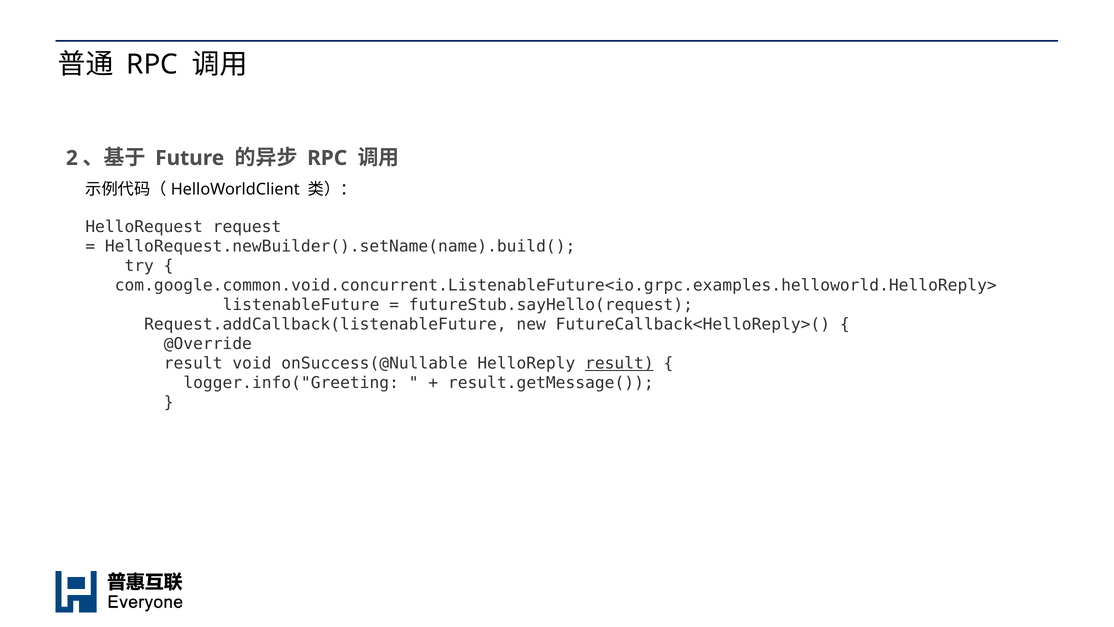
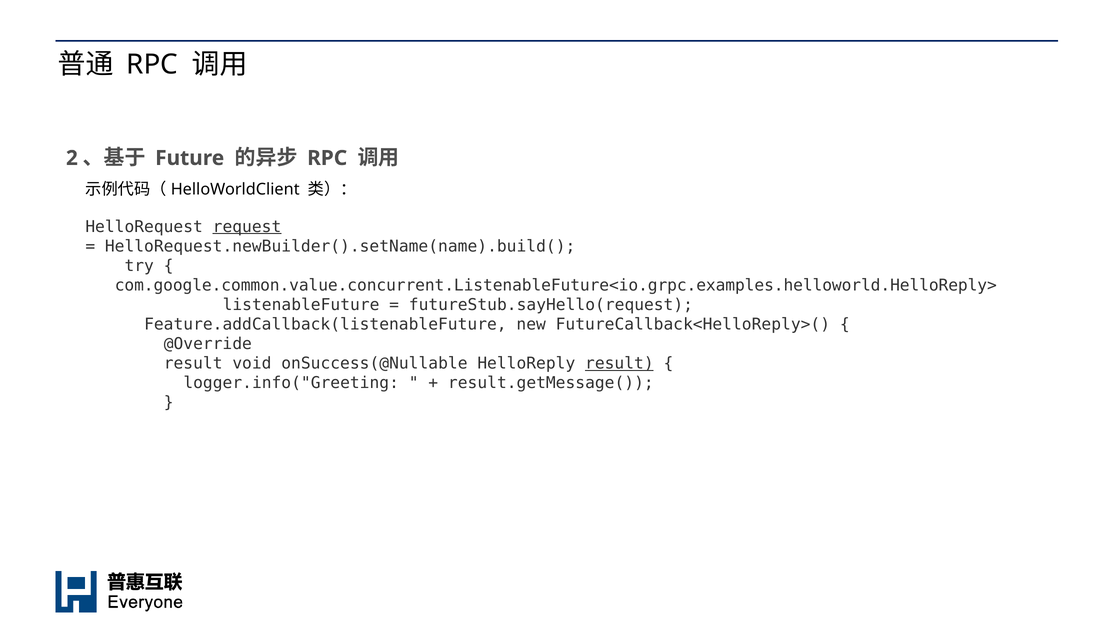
request underline: none -> present
com.google.common.void.concurrent.ListenableFuture<io.grpc.examples.helloworld.HelloReply>: com.google.common.void.concurrent.ListenableFuture<io.grpc.examples.helloworld.HelloReply> -> com.google.common.value.concurrent.ListenableFuture<io.grpc.examples.helloworld.HelloReply>
Request.addCallback(listenableFuture: Request.addCallback(listenableFuture -> Feature.addCallback(listenableFuture
